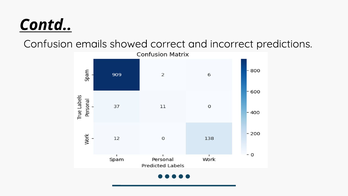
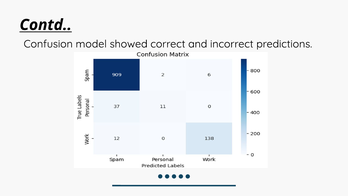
emails: emails -> model
